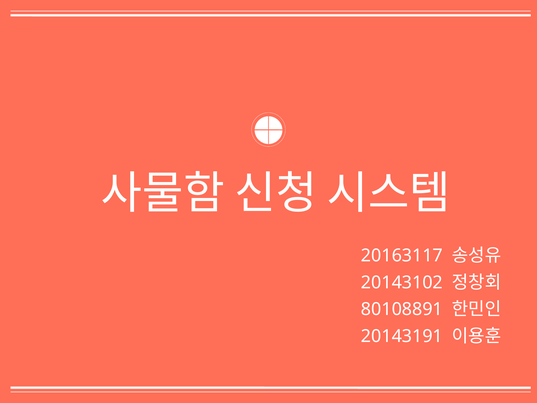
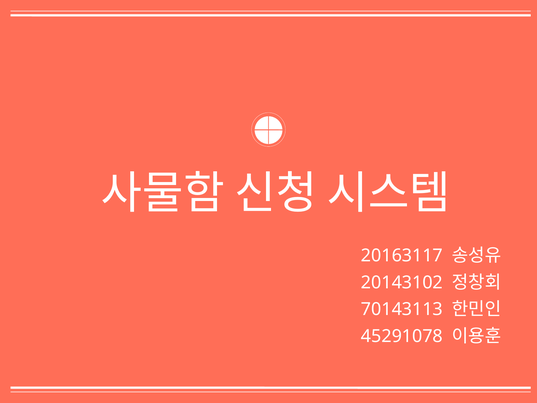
80108891: 80108891 -> 70143113
20143191: 20143191 -> 45291078
